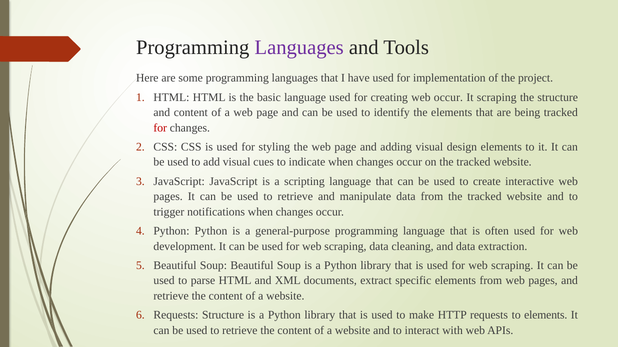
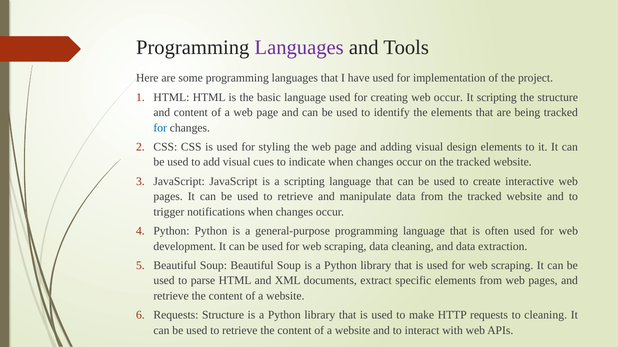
It scraping: scraping -> scripting
for at (160, 128) colour: red -> blue
to elements: elements -> cleaning
